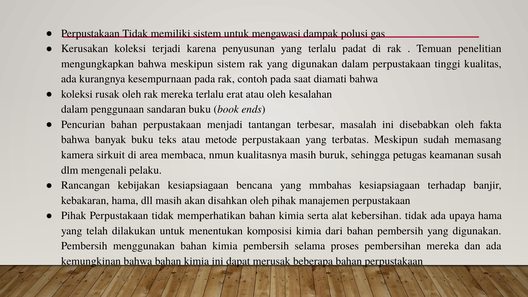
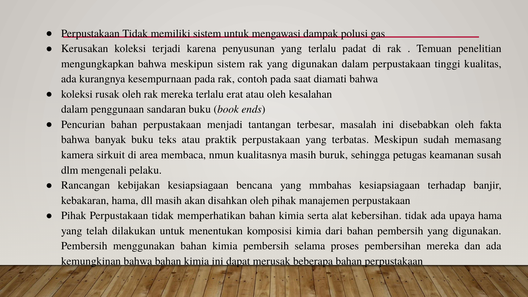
metode: metode -> praktik
